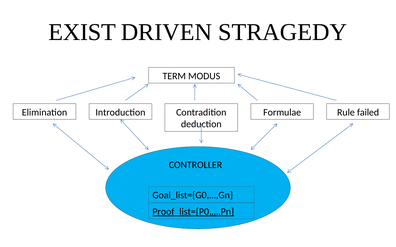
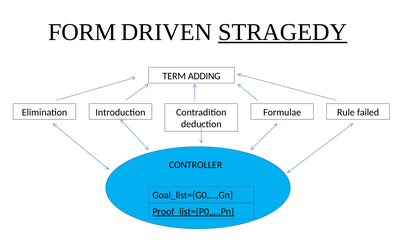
EXIST: EXIST -> FORM
STRAGEDY underline: none -> present
MODUS: MODUS -> ADDING
